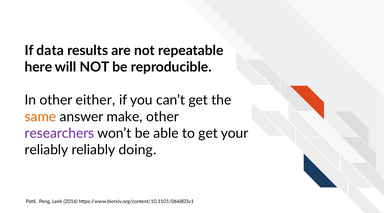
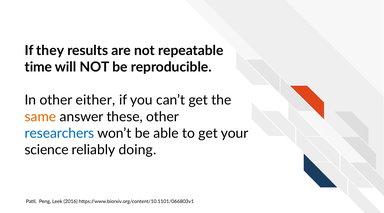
data: data -> they
here: here -> time
make: make -> these
researchers colour: purple -> blue
reliably at (47, 150): reliably -> science
